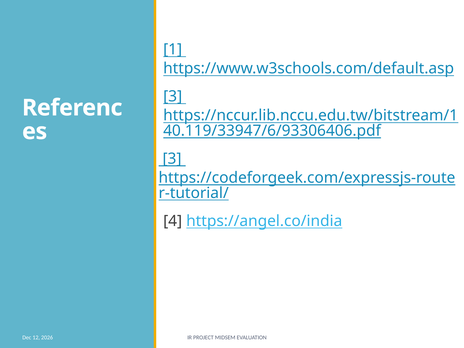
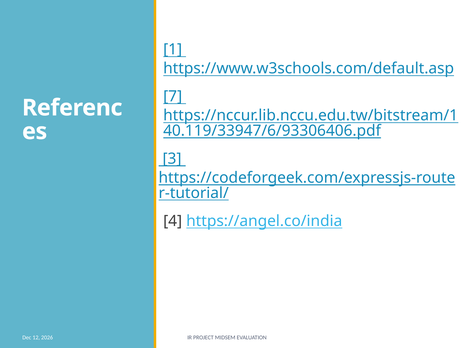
3 at (173, 97): 3 -> 7
